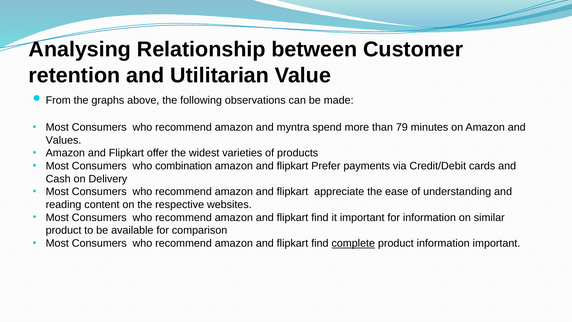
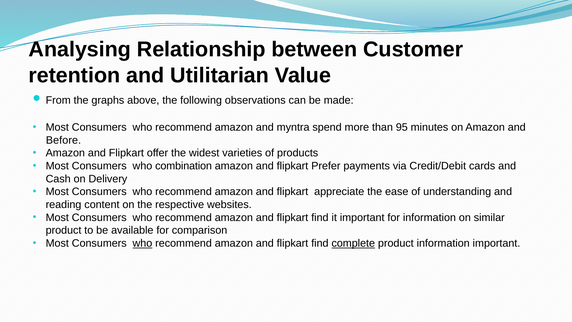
79: 79 -> 95
Values: Values -> Before
who at (142, 243) underline: none -> present
